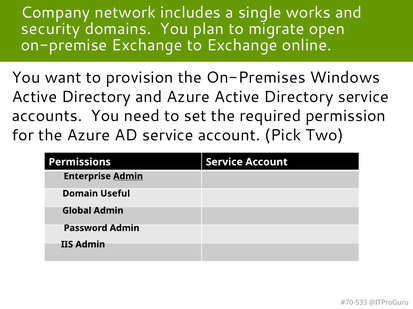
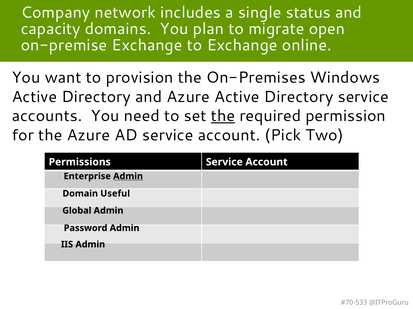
works: works -> status
security: security -> capacity
the at (223, 116) underline: none -> present
